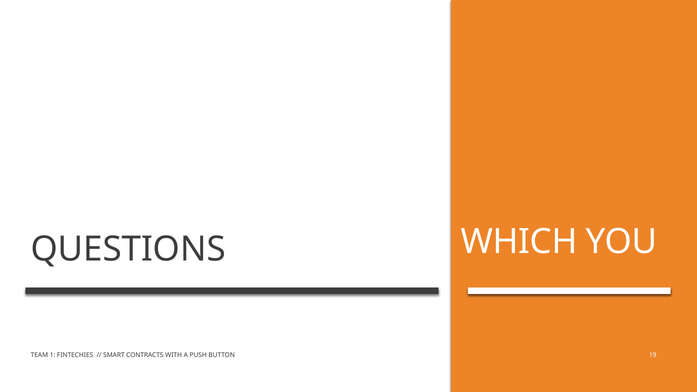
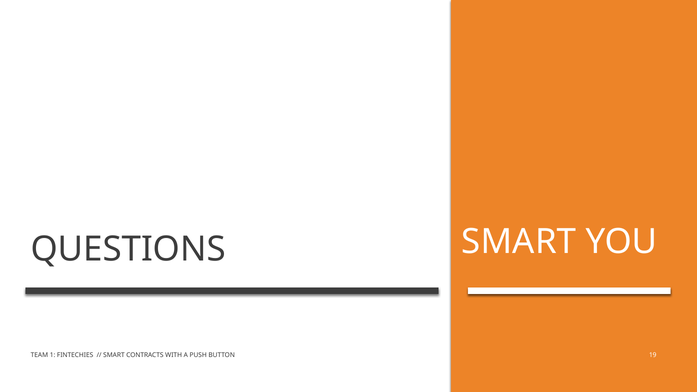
QUESTIONS WHICH: WHICH -> SMART
